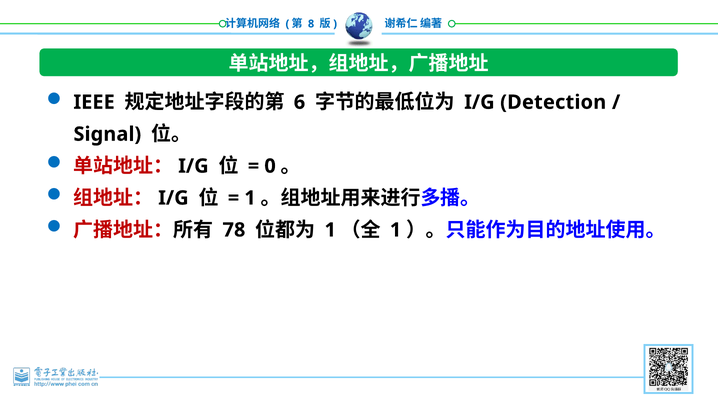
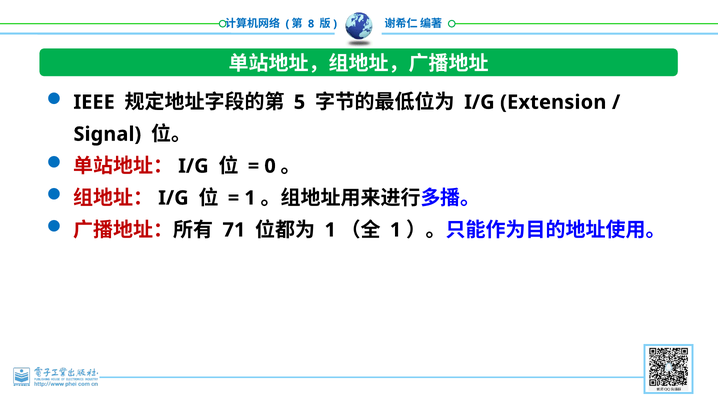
6: 6 -> 5
Detection: Detection -> Extension
78: 78 -> 71
